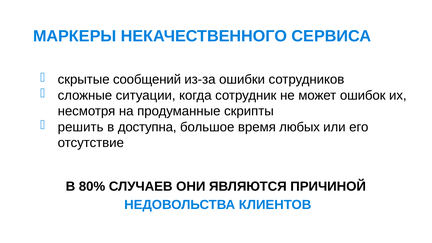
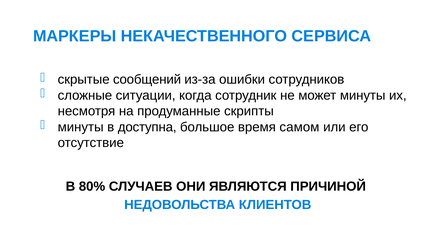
может ошибок: ошибок -> минуты
решить at (81, 127): решить -> минуты
любых: любых -> самом
